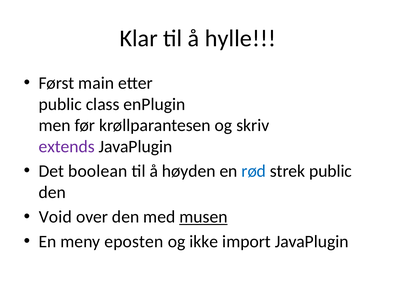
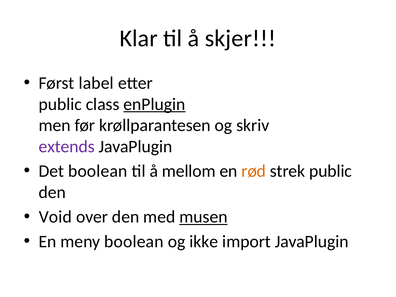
hylle: hylle -> skjer
main: main -> label
enPlugin underline: none -> present
høyden: høyden -> mellom
rød colour: blue -> orange
meny eposten: eposten -> boolean
